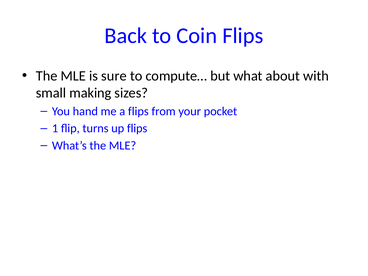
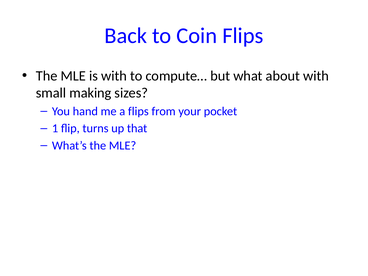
is sure: sure -> with
up flips: flips -> that
